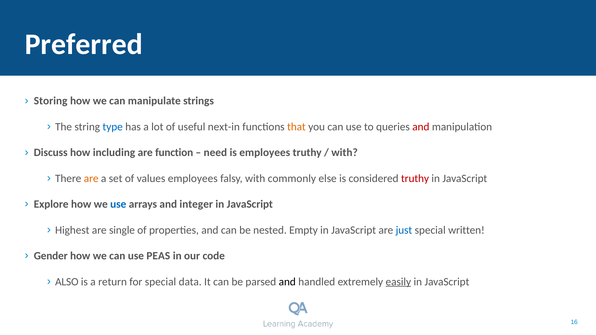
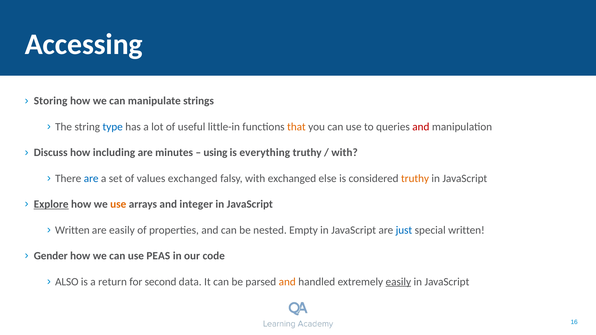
Preferred: Preferred -> Accessing
next-in: next-in -> little-in
function: function -> minutes
need: need -> using
is employees: employees -> everything
are at (91, 179) colour: orange -> blue
values employees: employees -> exchanged
with commonly: commonly -> exchanged
truthy at (415, 179) colour: red -> orange
Explore underline: none -> present
use at (118, 204) colour: blue -> orange
Highest at (72, 230): Highest -> Written
are single: single -> easily
for special: special -> second
and at (287, 282) colour: black -> orange
